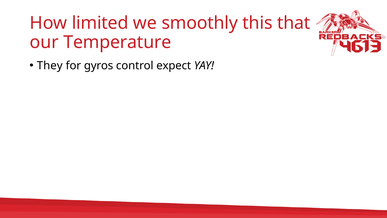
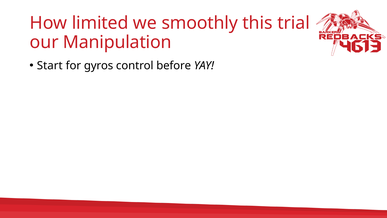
that: that -> trial
Temperature: Temperature -> Manipulation
They: They -> Start
expect: expect -> before
